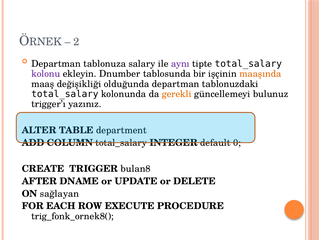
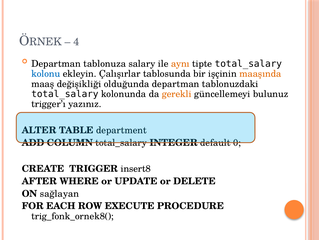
2: 2 -> 4
aynı colour: purple -> orange
kolonu colour: purple -> blue
Dnumber: Dnumber -> Çalışırlar
bulan8: bulan8 -> insert8
DNAME: DNAME -> WHERE
